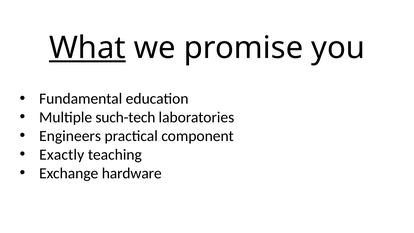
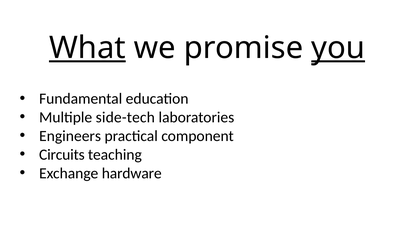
you underline: none -> present
such-tech: such-tech -> side-tech
Exactly: Exactly -> Circuits
